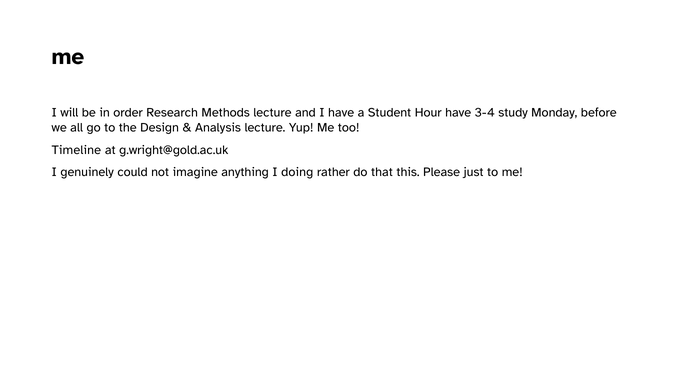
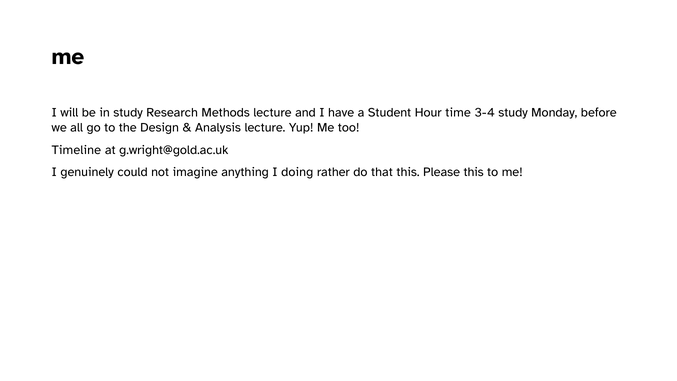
in order: order -> study
Hour have: have -> time
Please just: just -> this
